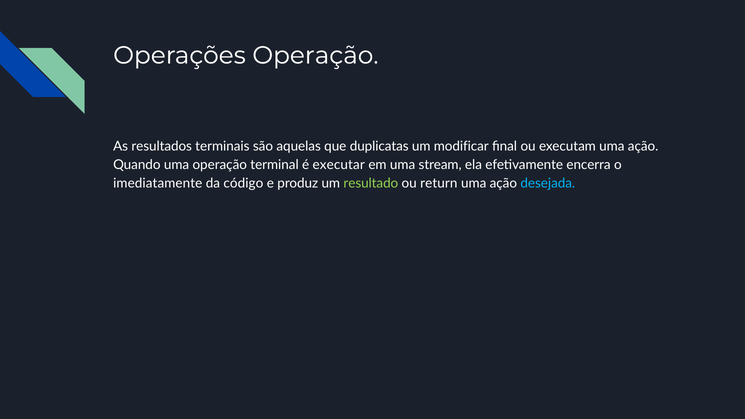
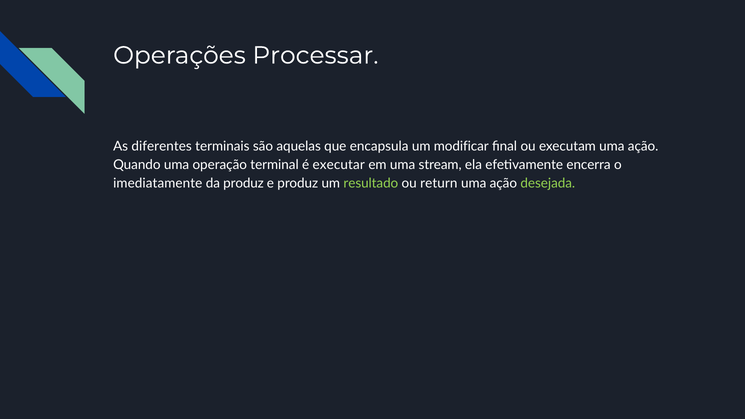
Operações Operação: Operação -> Processar
resultados: resultados -> diferentes
duplicatas: duplicatas -> encapsula
da código: código -> produz
desejada colour: light blue -> light green
